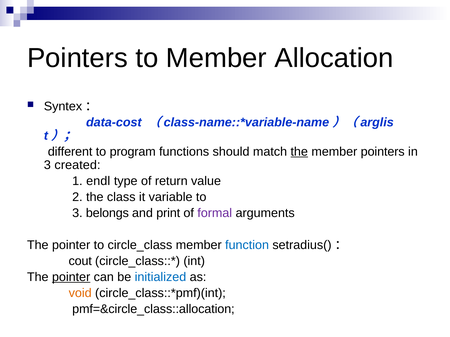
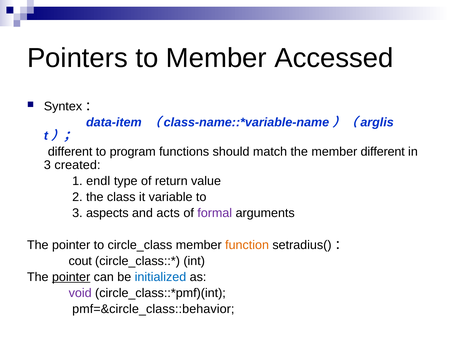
Allocation: Allocation -> Accessed
data-cost: data-cost -> data-item
the at (299, 152) underline: present -> none
member pointers: pointers -> different
belongs: belongs -> aspects
print: print -> acts
function colour: blue -> orange
void colour: orange -> purple
pmf=&circle_class::allocation: pmf=&circle_class::allocation -> pmf=&circle_class::behavior
